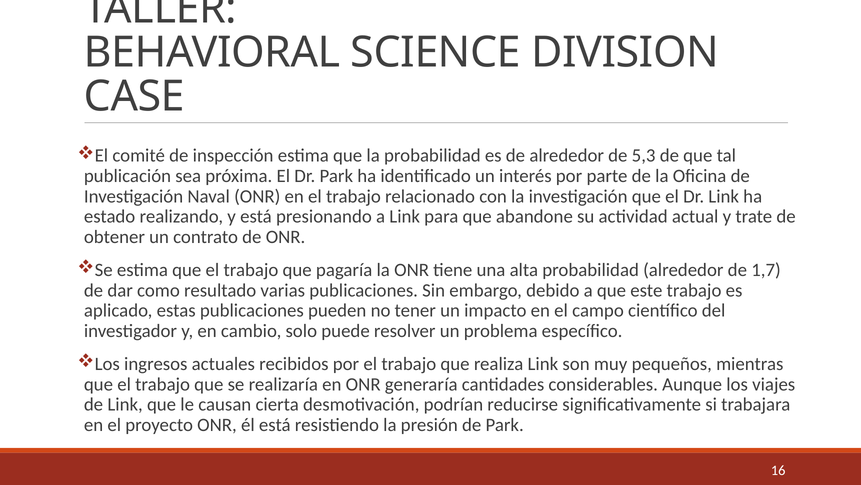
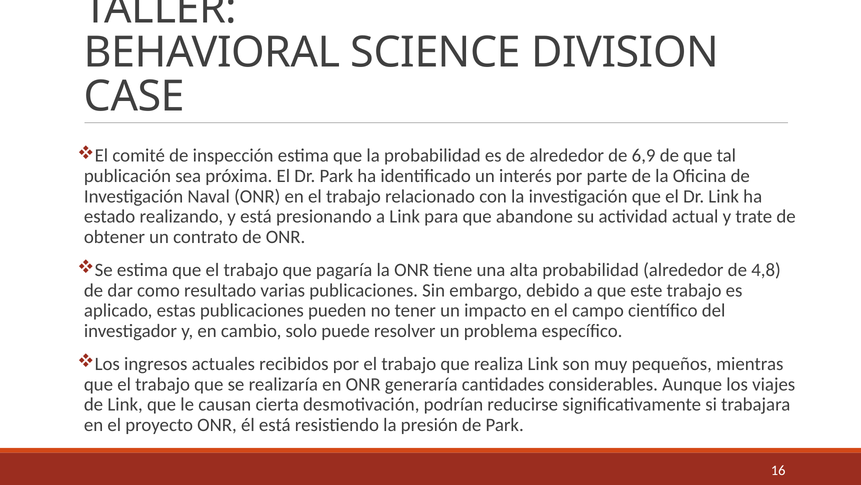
5,3: 5,3 -> 6,9
1,7: 1,7 -> 4,8
